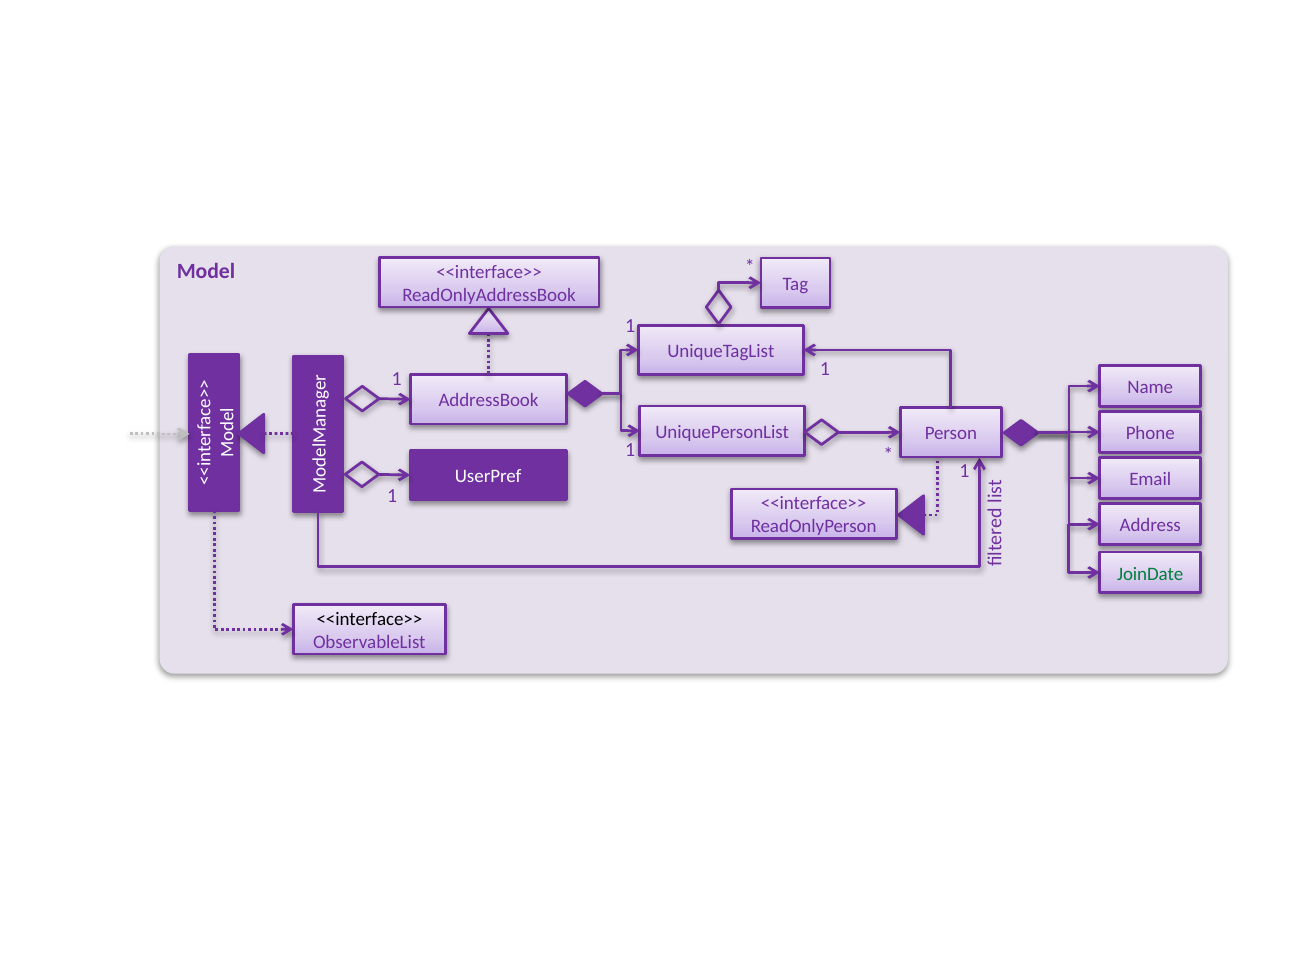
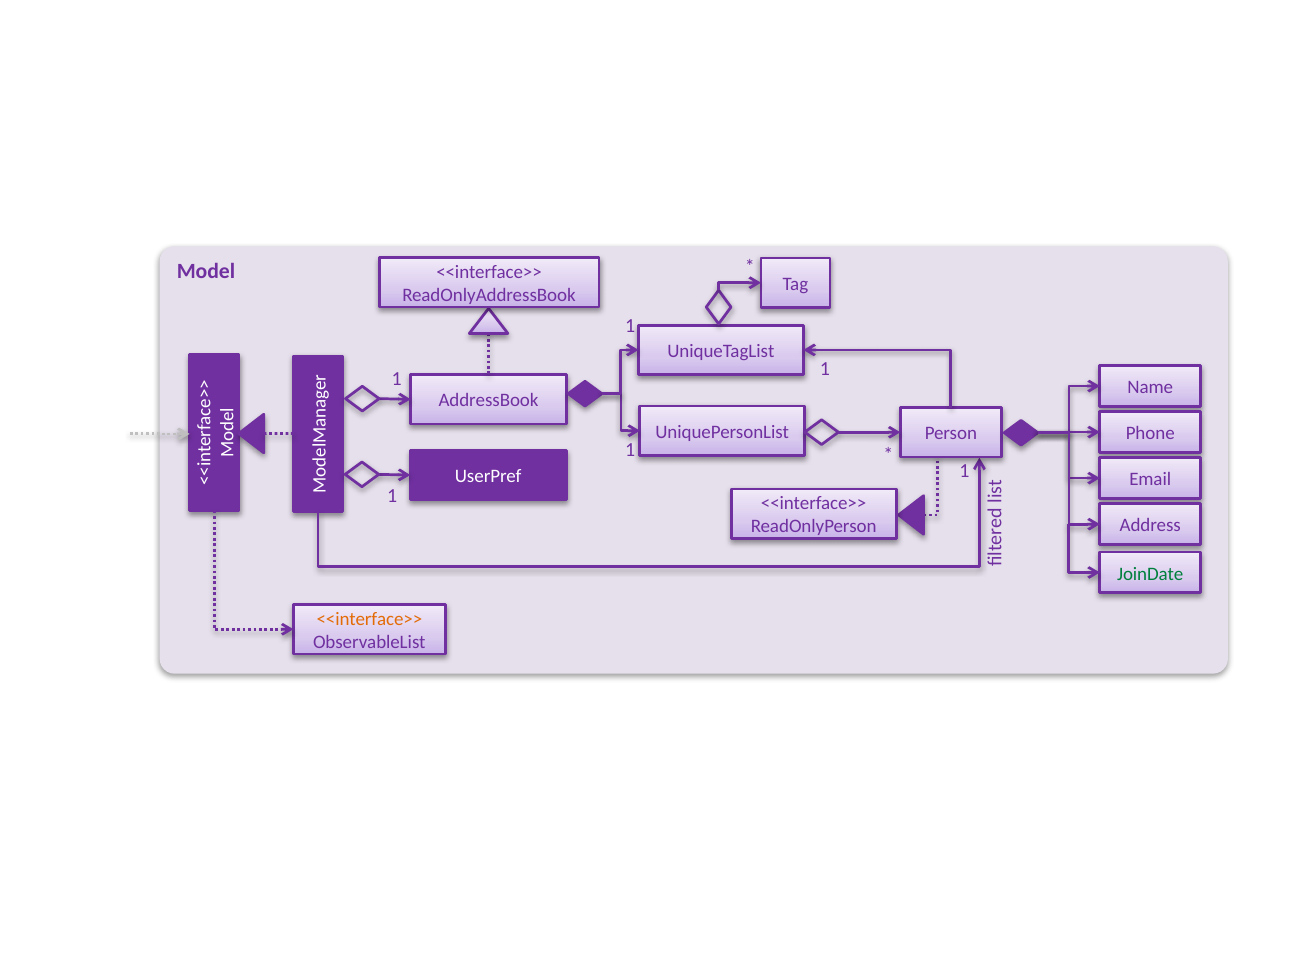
<<interface>> at (369, 619) colour: black -> orange
